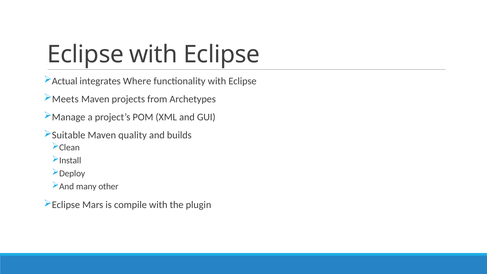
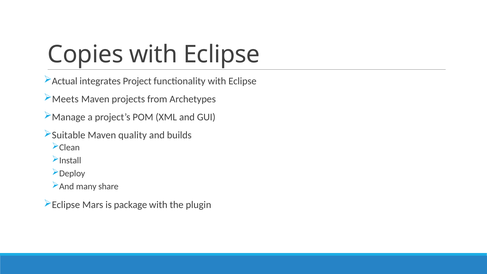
Eclipse at (86, 55): Eclipse -> Copies
Where: Where -> Project
other: other -> share
compile: compile -> package
